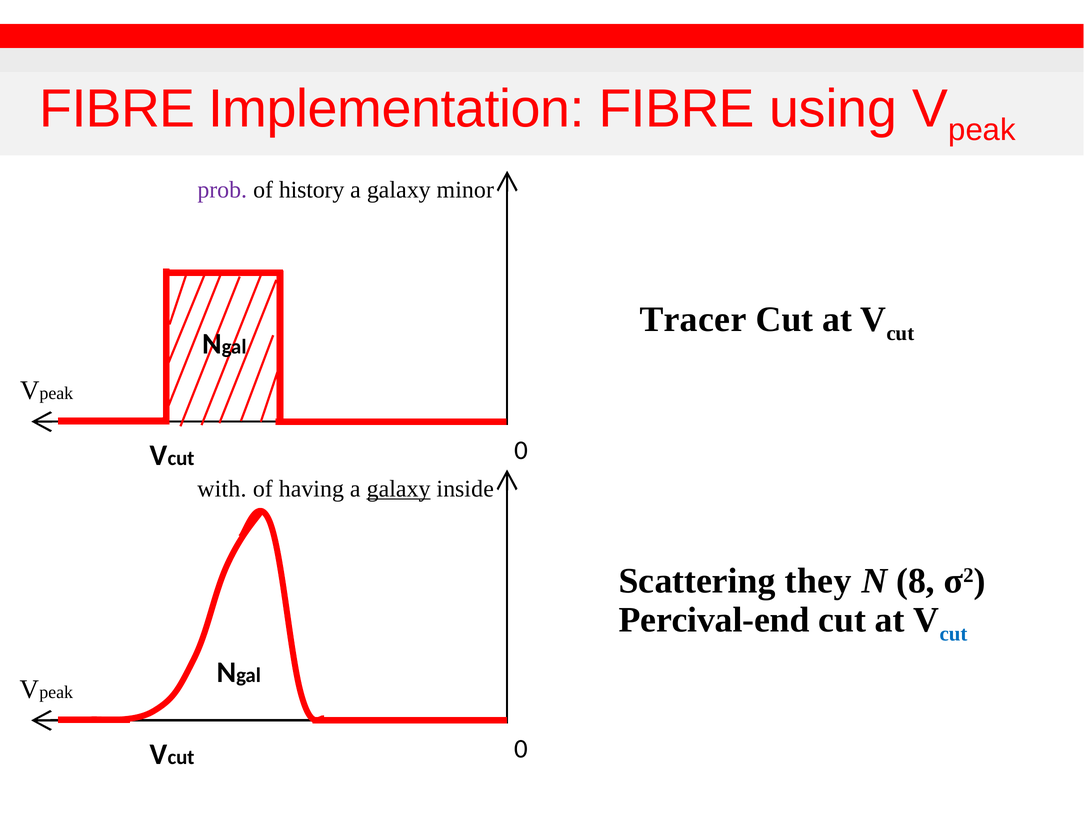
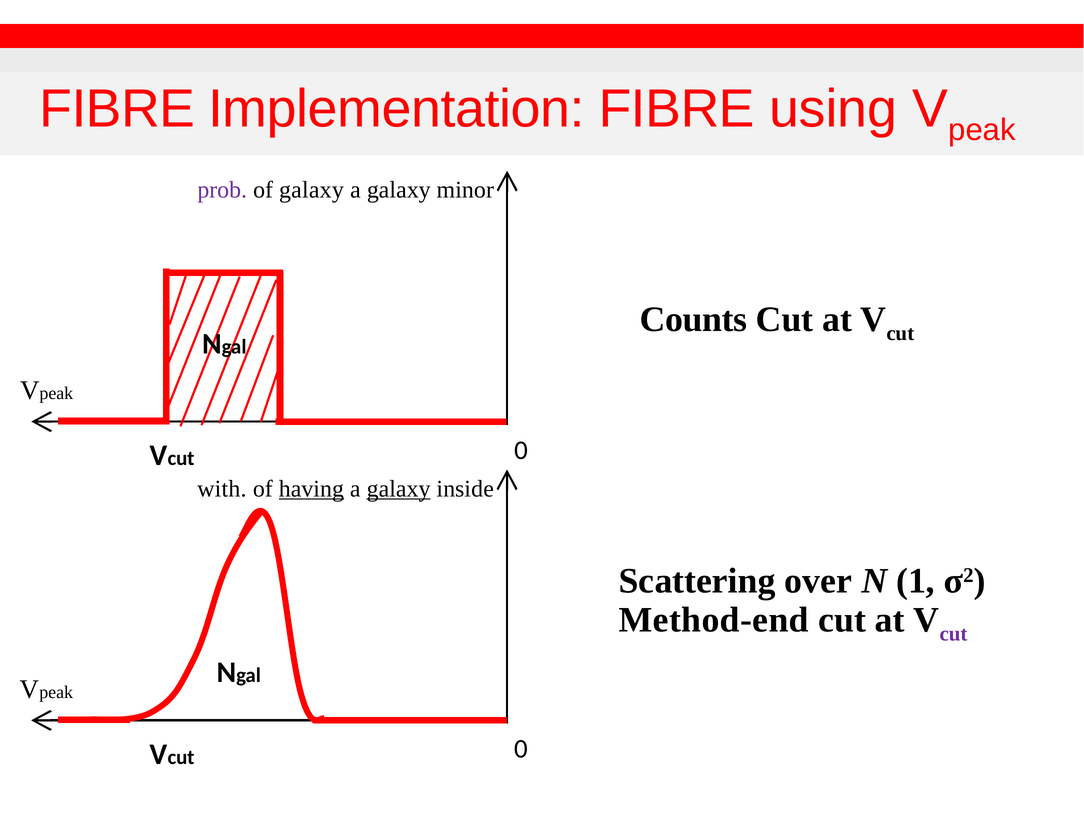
of history: history -> galaxy
Tracer: Tracer -> Counts
having underline: none -> present
they: they -> over
8: 8 -> 1
Percival-end: Percival-end -> Method-end
cut at (953, 634) colour: blue -> purple
